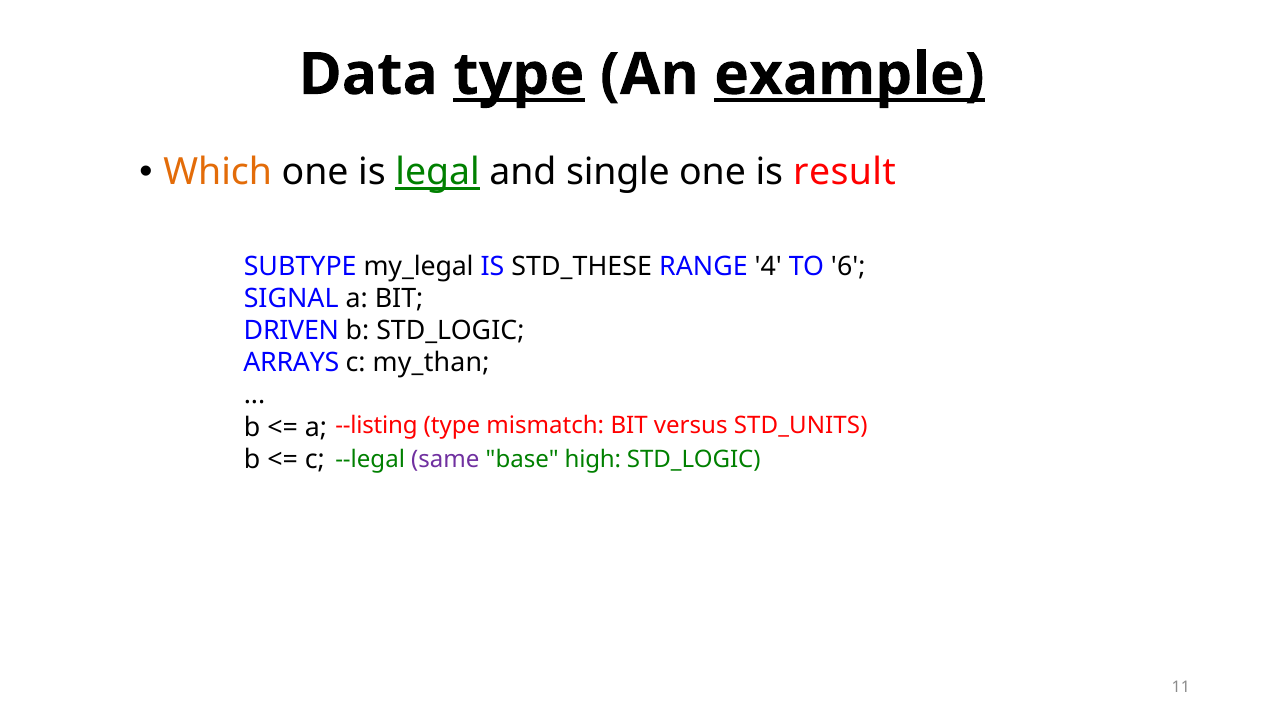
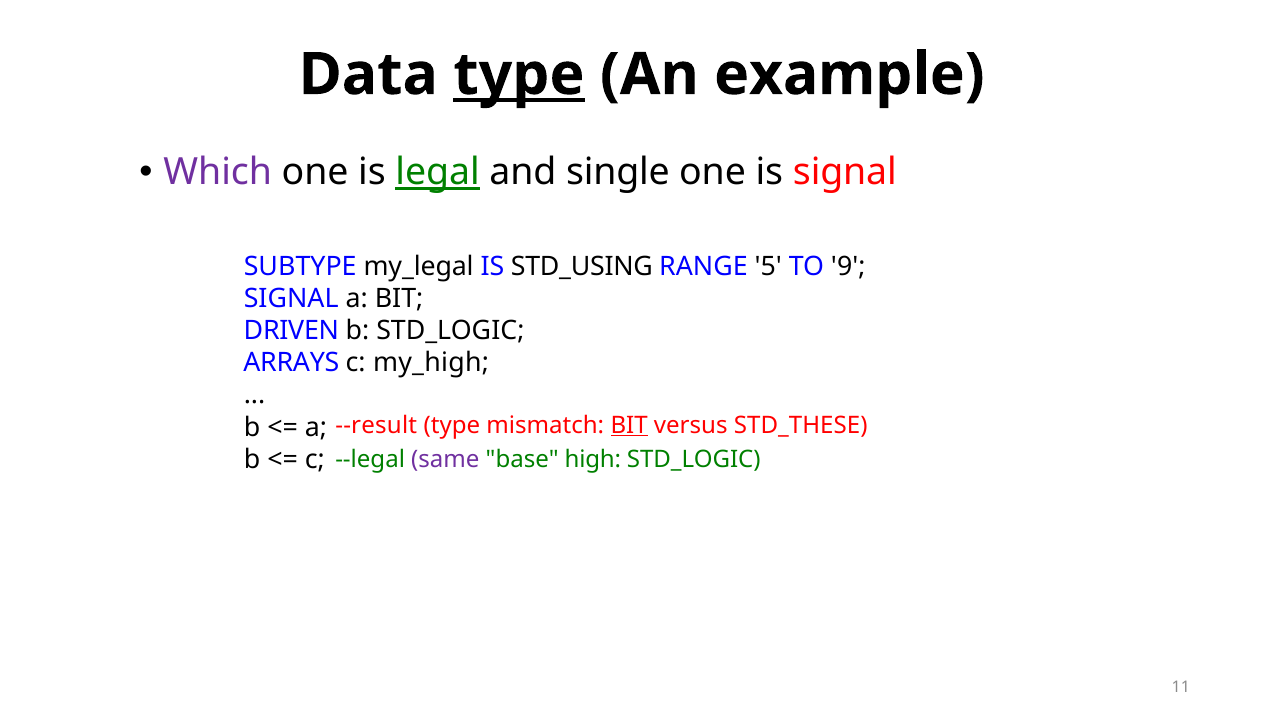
example underline: present -> none
Which colour: orange -> purple
is result: result -> signal
STD_THESE: STD_THESE -> STD_USING
4: 4 -> 5
6: 6 -> 9
my_than: my_than -> my_high
--listing: --listing -> --result
BIT at (629, 426) underline: none -> present
STD_UNITS: STD_UNITS -> STD_THESE
